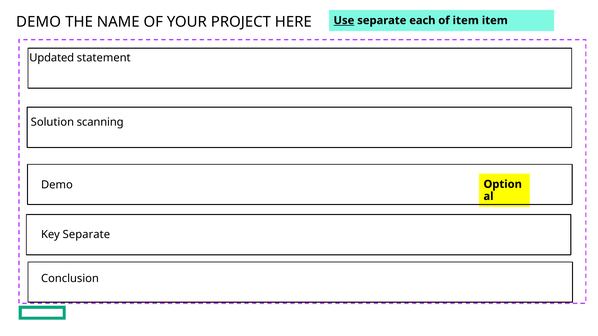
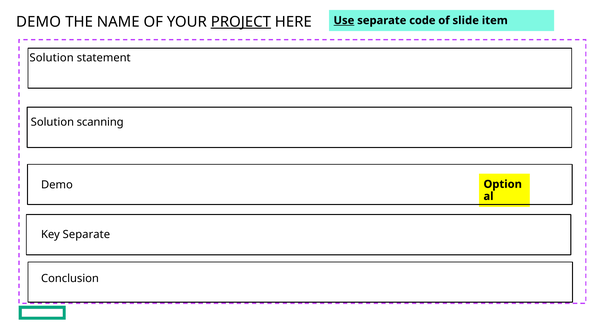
PROJECT underline: none -> present
each: each -> code
of item: item -> slide
Updated at (52, 58): Updated -> Solution
